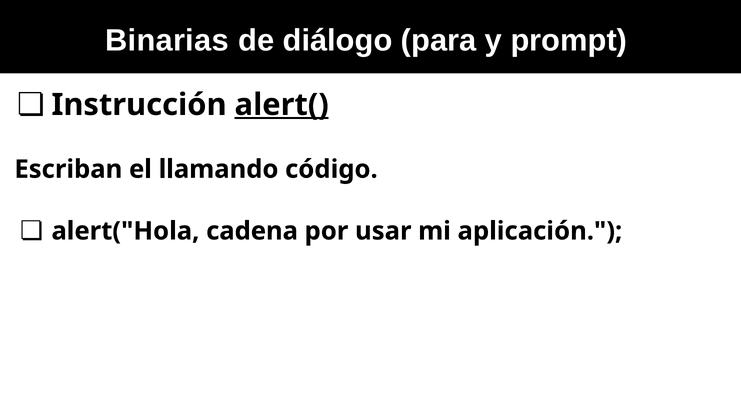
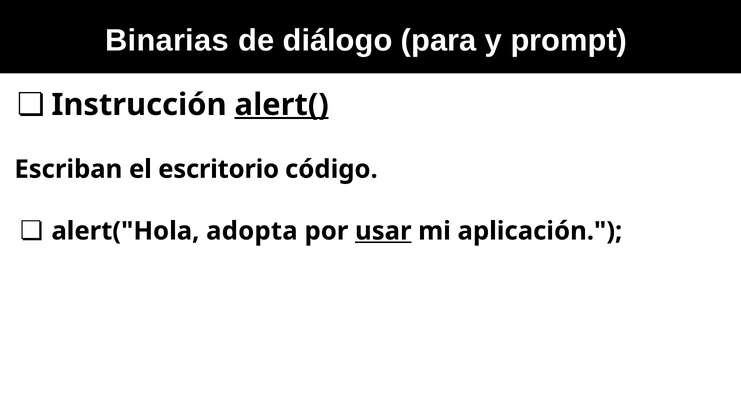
llamando: llamando -> escritorio
cadena: cadena -> adopta
usar underline: none -> present
